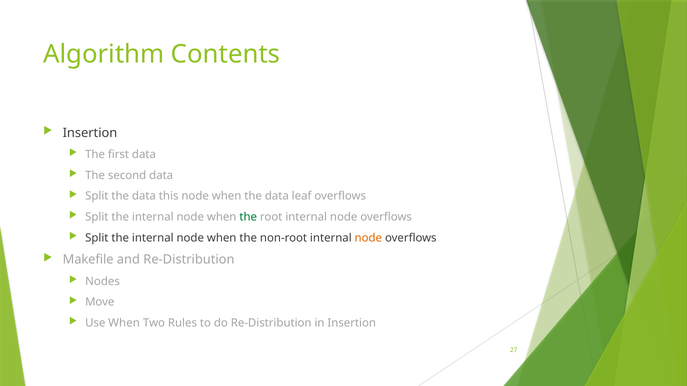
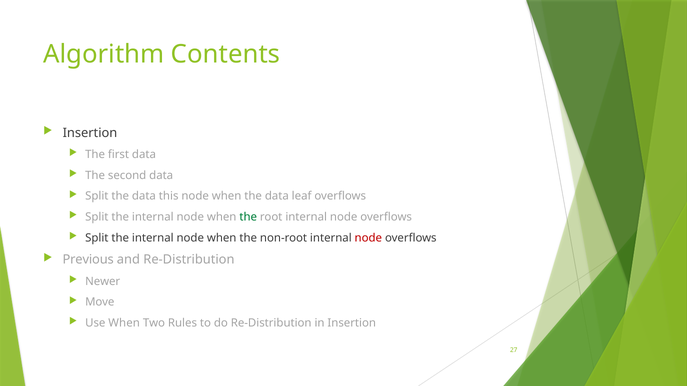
node at (368, 238) colour: orange -> red
Makefile: Makefile -> Previous
Nodes: Nodes -> Newer
